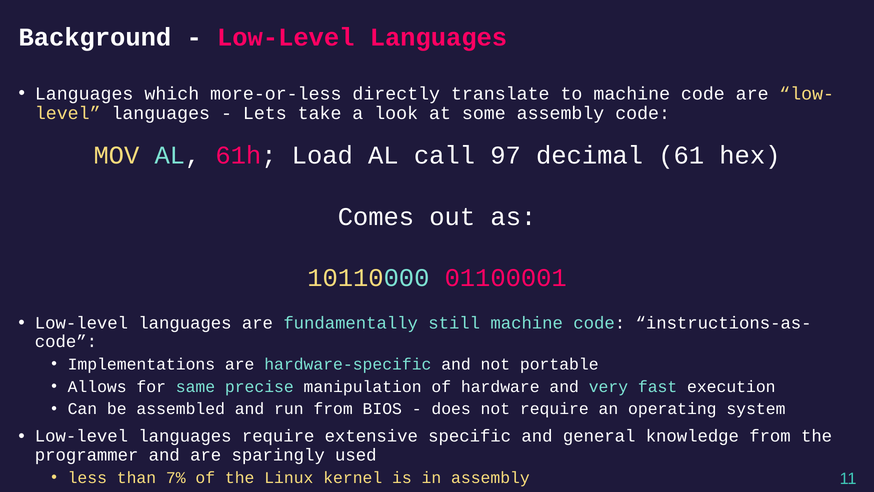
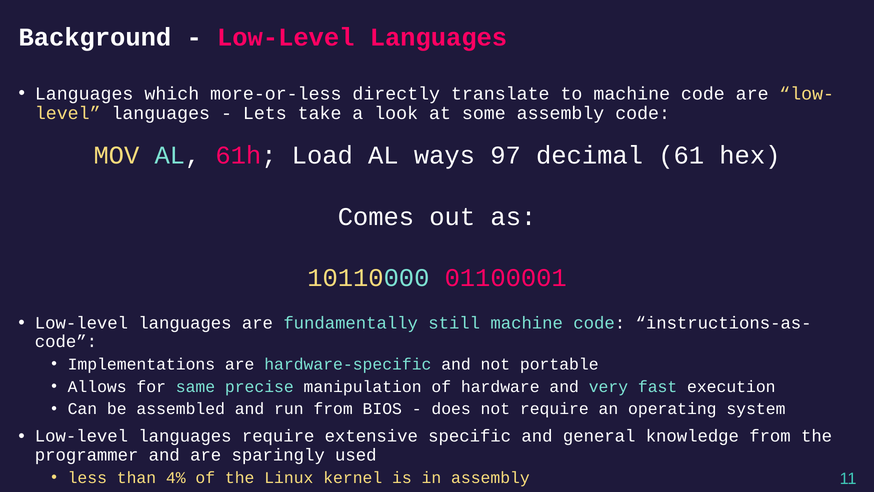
call: call -> ways
7%: 7% -> 4%
